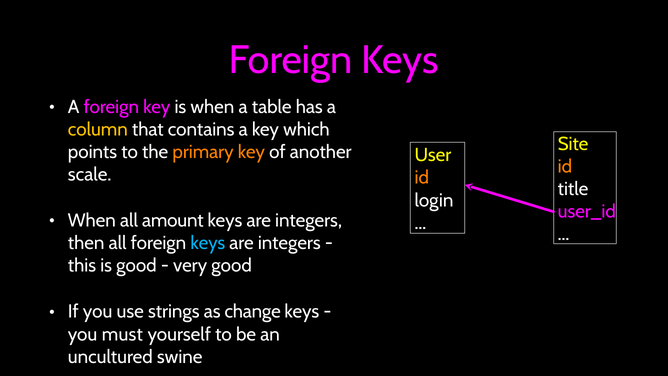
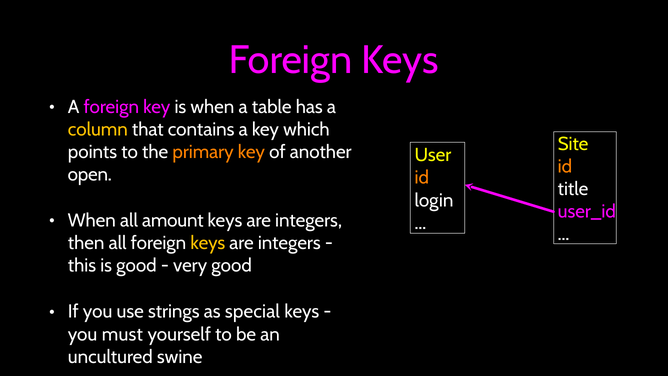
scale: scale -> open
keys at (208, 243) colour: light blue -> yellow
change: change -> special
